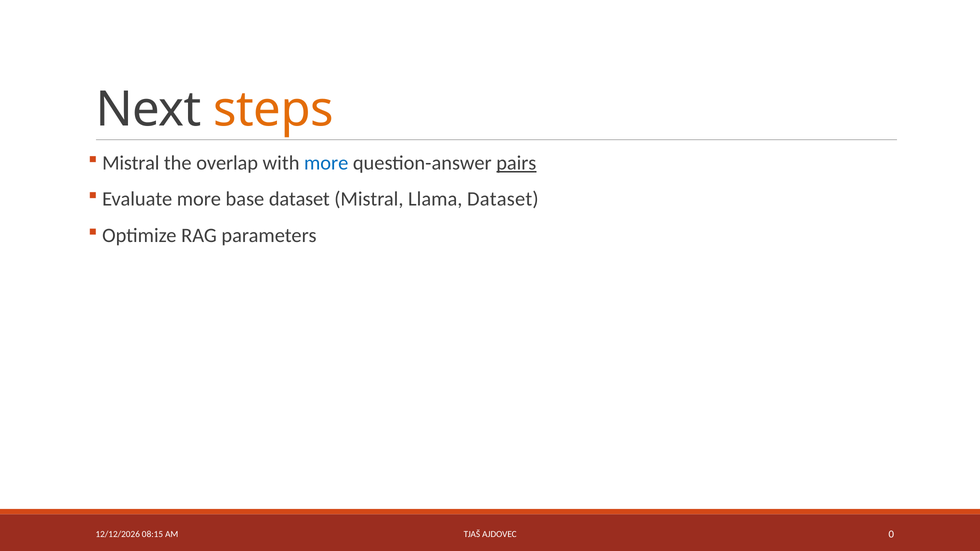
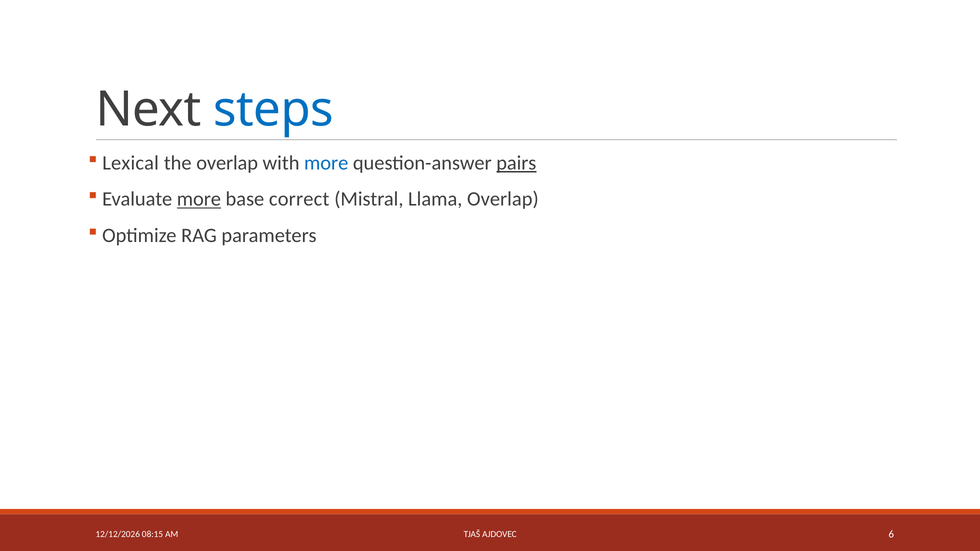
steps colour: orange -> blue
Mistral at (131, 163): Mistral -> Lexical
more at (199, 199) underline: none -> present
base dataset: dataset -> correct
Llama Dataset: Dataset -> Overlap
0: 0 -> 6
